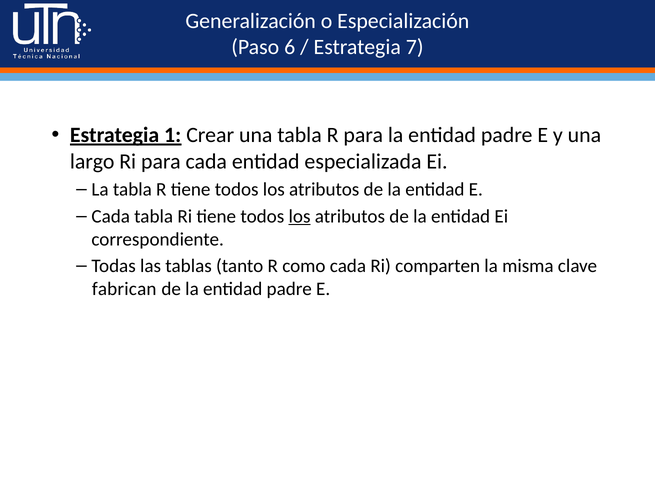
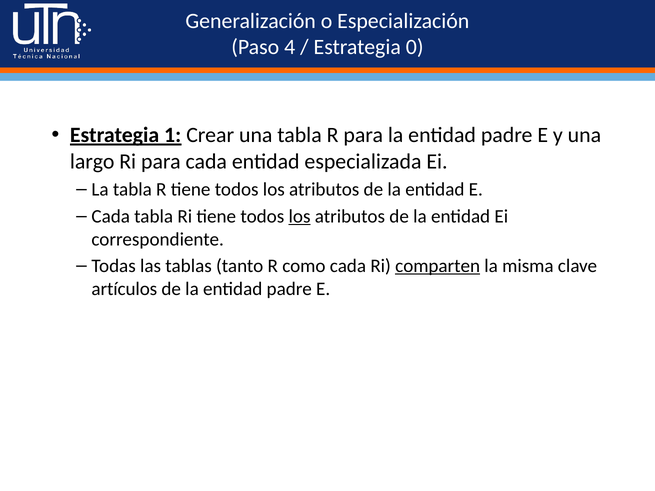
6: 6 -> 4
7: 7 -> 0
comparten underline: none -> present
fabrican: fabrican -> artículos
